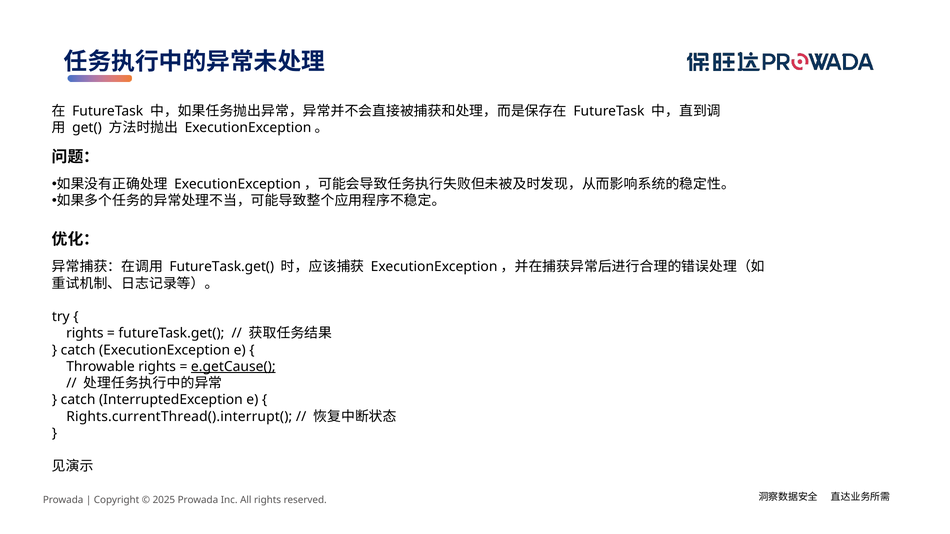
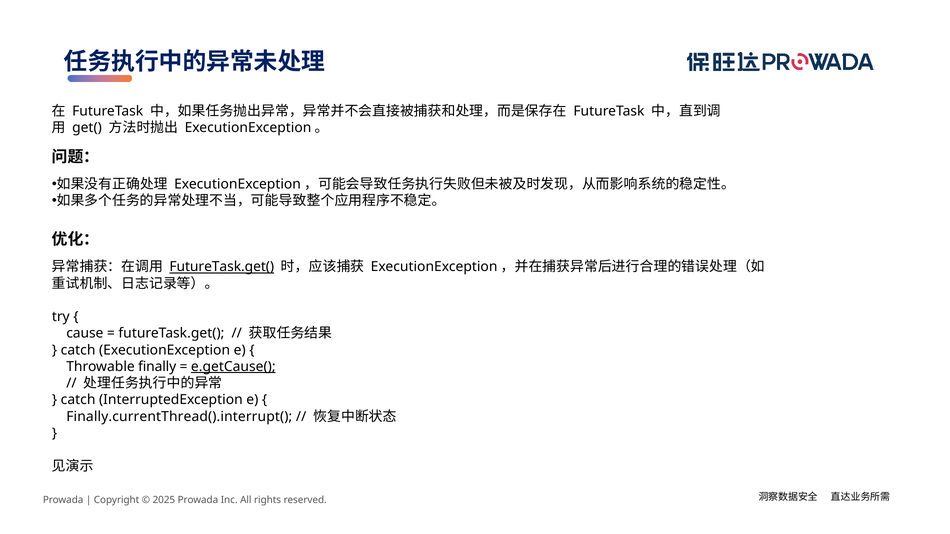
FutureTask.get( at (222, 267) underline: none -> present
rights at (85, 334): rights -> cause
Throwable rights: rights -> finally
Rights.currentThread().interrupt(: Rights.currentThread().interrupt( -> Finally.currentThread().interrupt(
